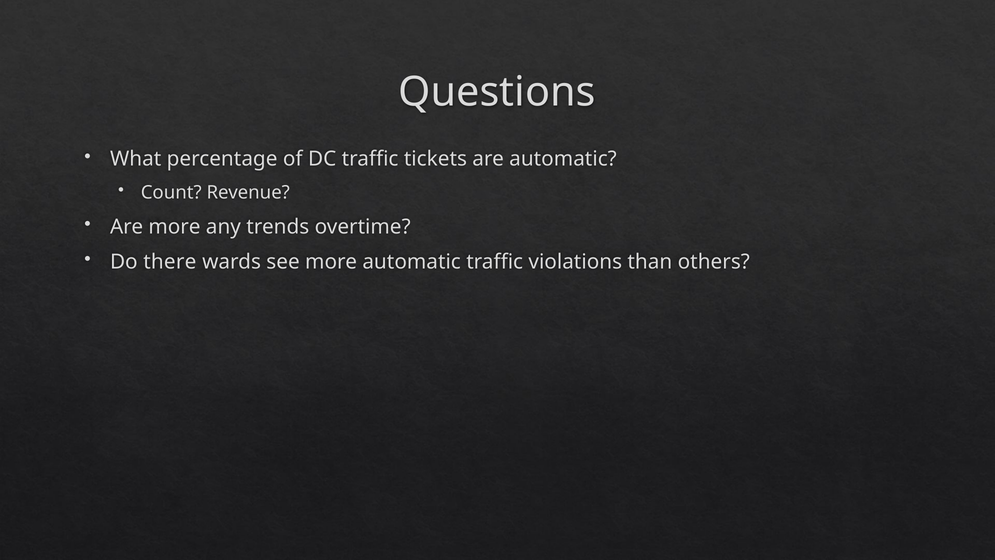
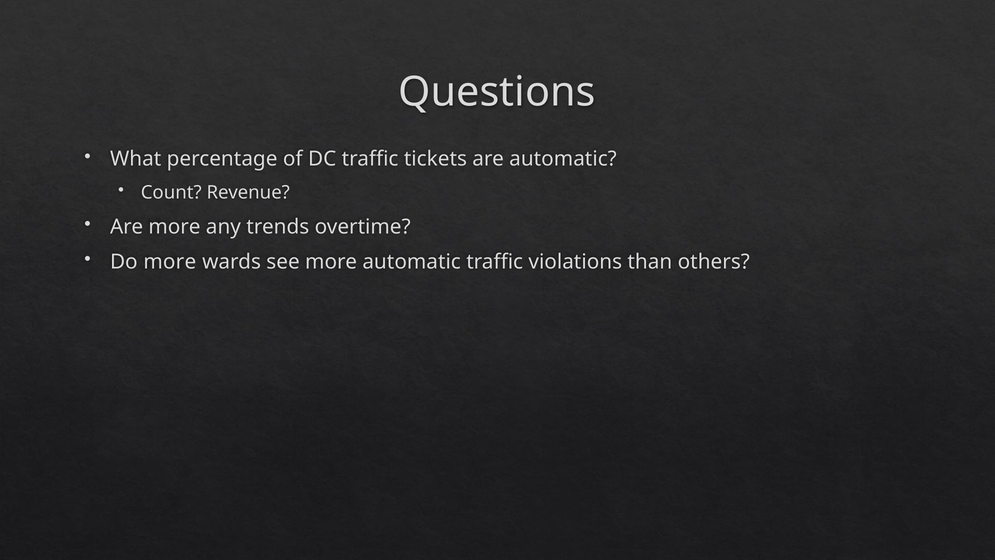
Do there: there -> more
